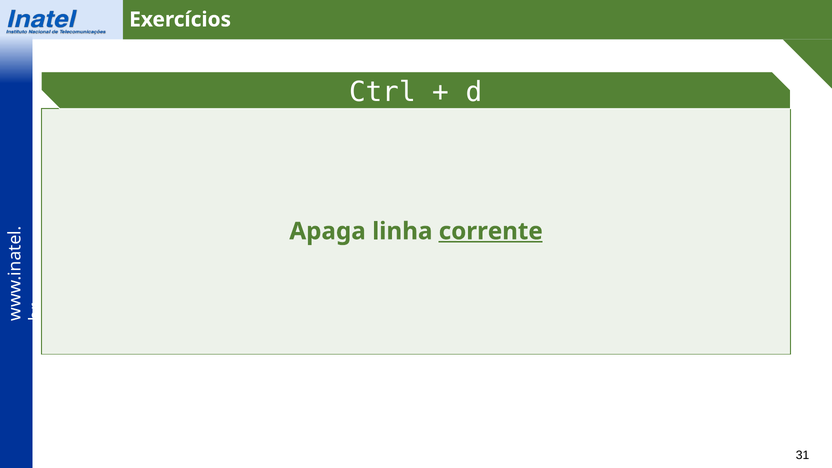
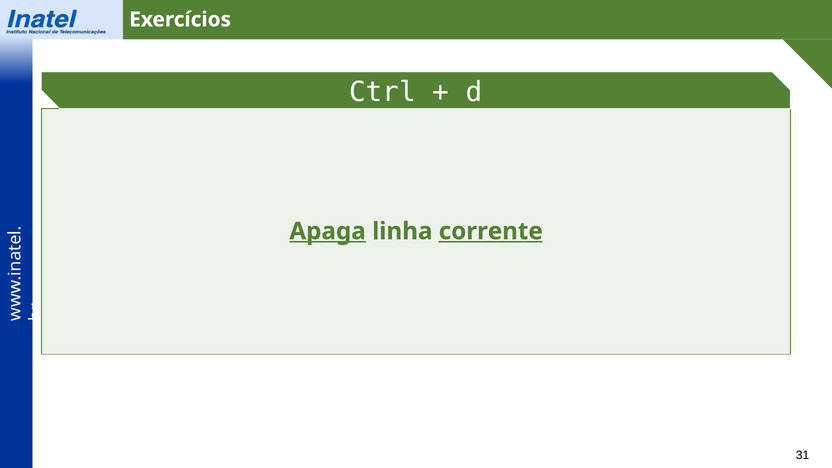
Apaga underline: none -> present
